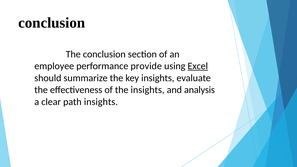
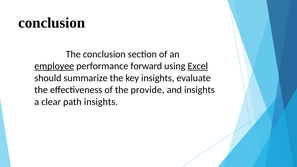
employee underline: none -> present
provide: provide -> forward
the insights: insights -> provide
and analysis: analysis -> insights
